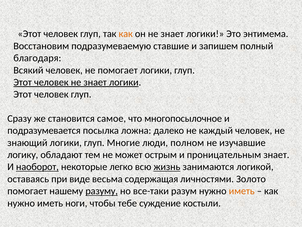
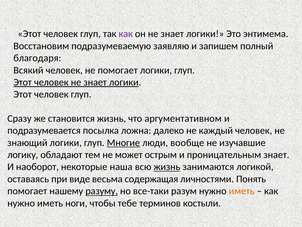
как at (126, 34) colour: orange -> purple
ставшие: ставшие -> заявляю
становится самое: самое -> жизнь
многопосылочное: многопосылочное -> аргументативном
Многие underline: none -> present
полном: полном -> вообще
наоборот underline: present -> none
легко: легко -> наша
Золото: Золото -> Понять
суждение: суждение -> терминов
